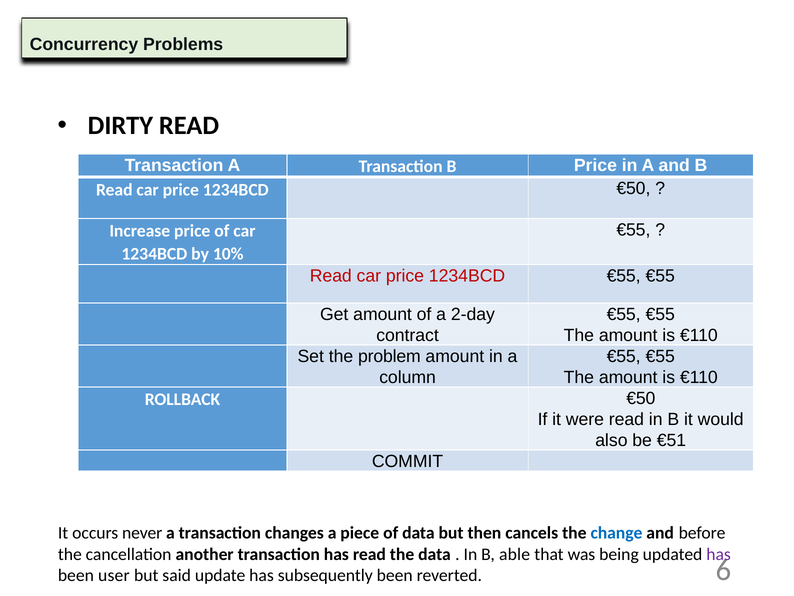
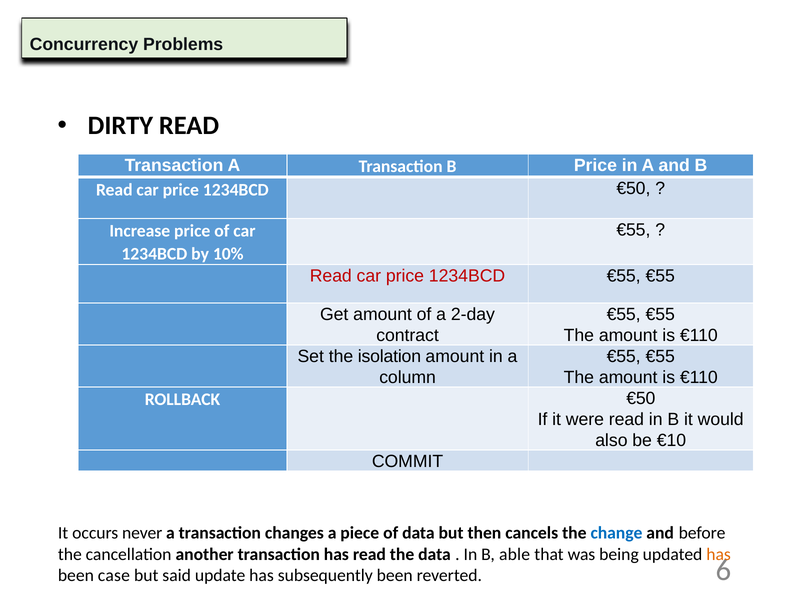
problem: problem -> isolation
€51: €51 -> €10
has at (719, 554) colour: purple -> orange
user: user -> case
